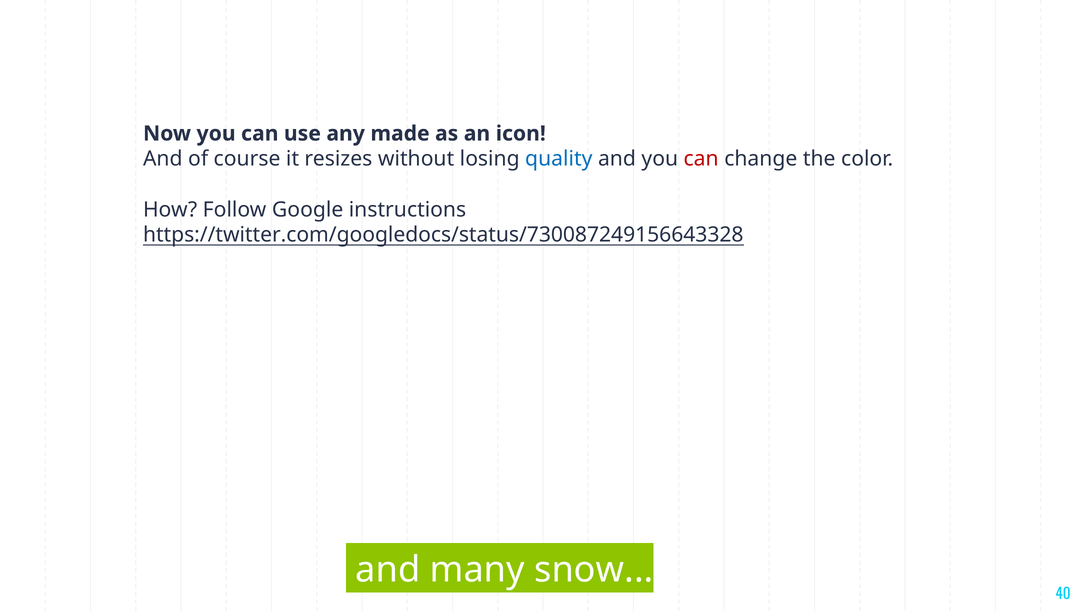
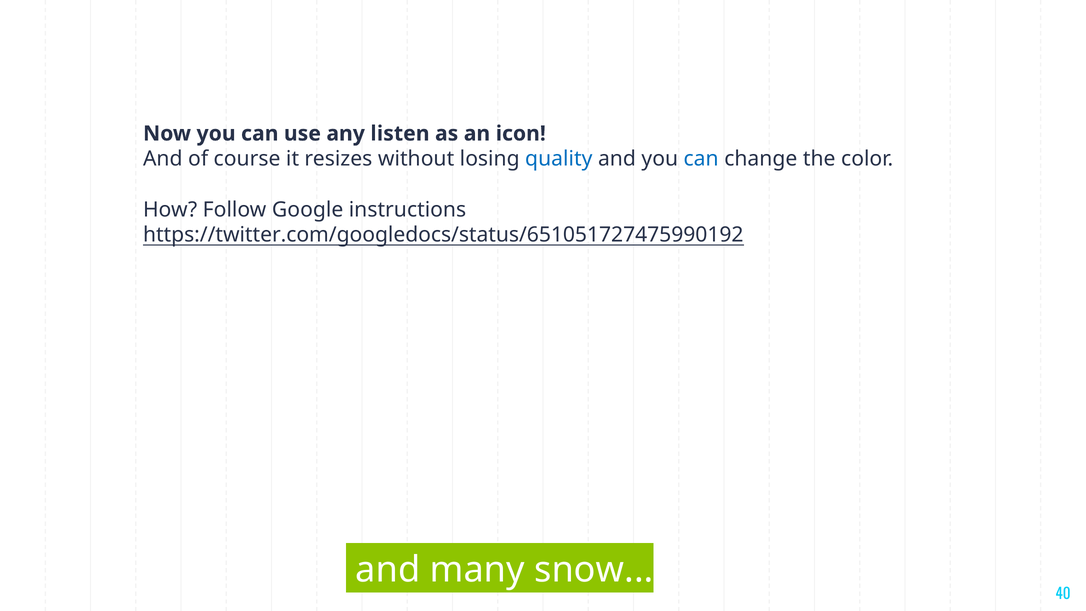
made: made -> listen
can at (701, 159) colour: red -> blue
https://twitter.com/googledocs/status/730087249156643328: https://twitter.com/googledocs/status/730087249156643328 -> https://twitter.com/googledocs/status/651051727475990192
